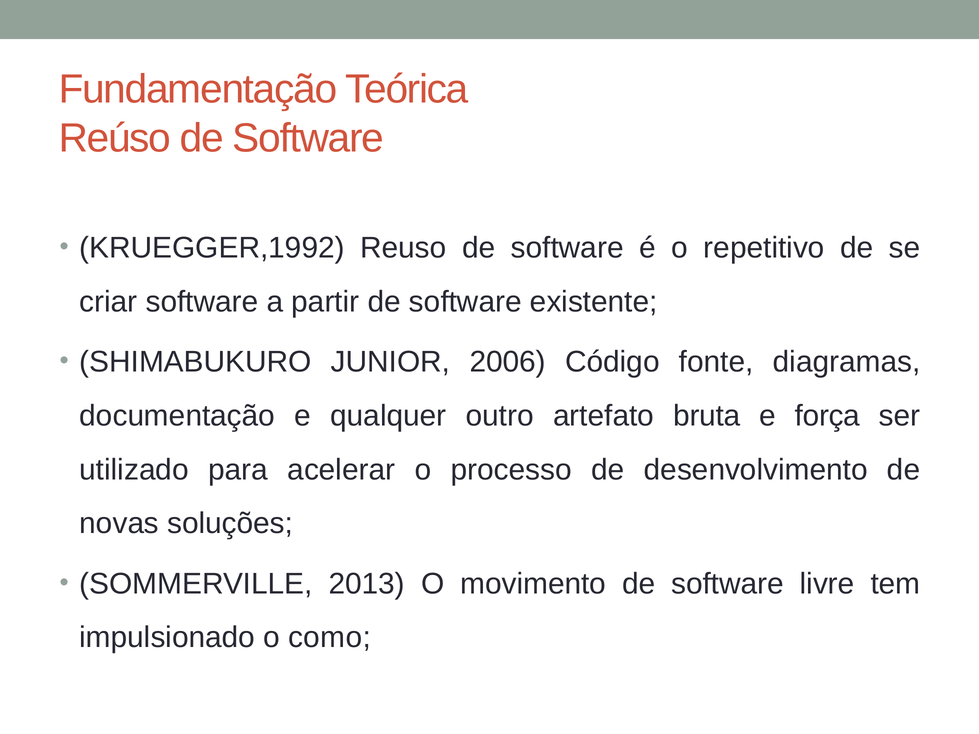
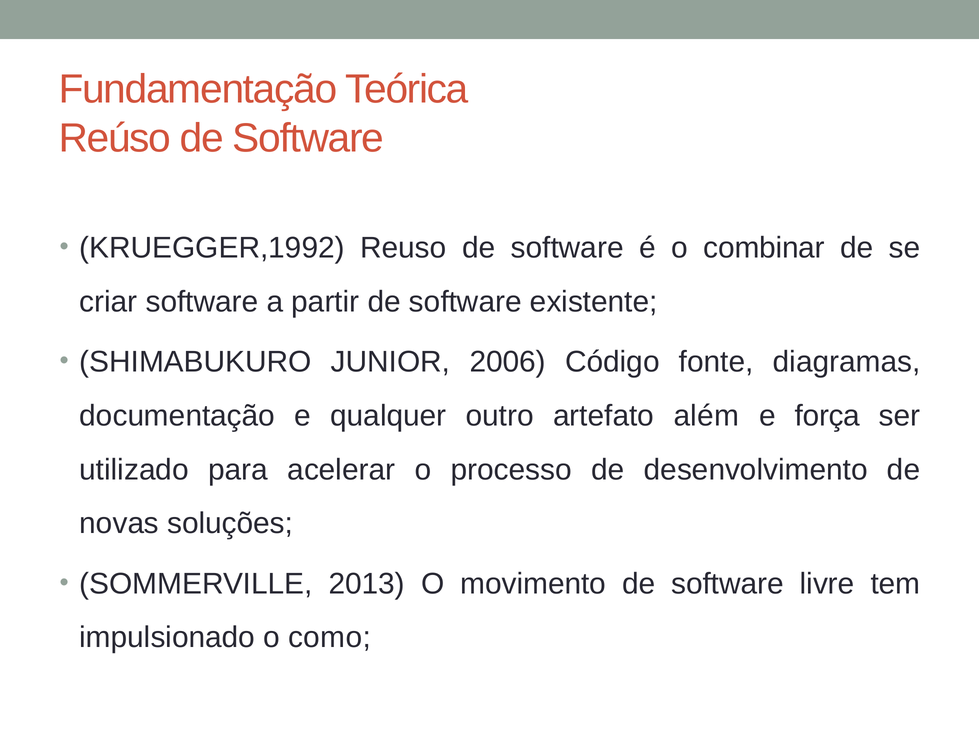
repetitivo: repetitivo -> combinar
bruta: bruta -> além
